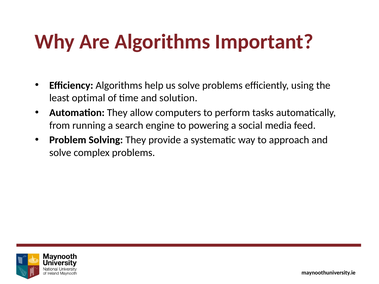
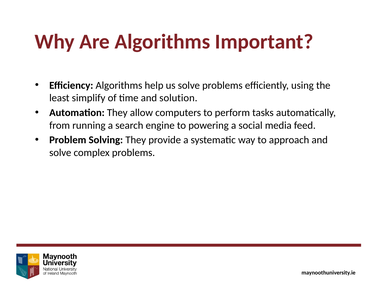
optimal: optimal -> simplify
